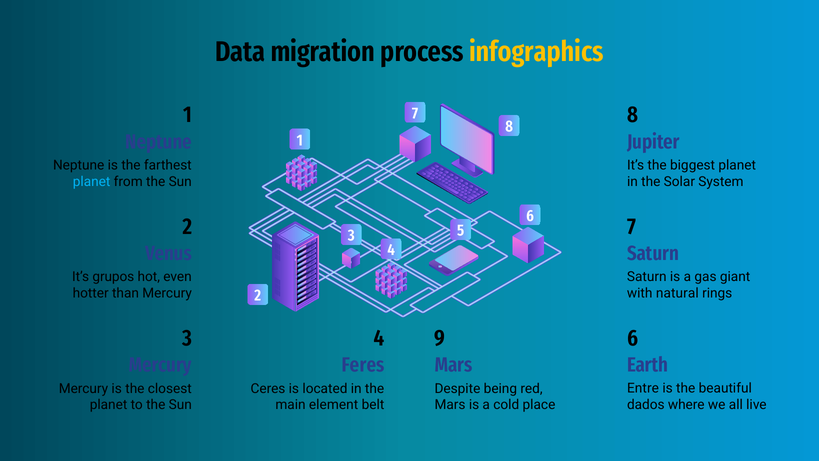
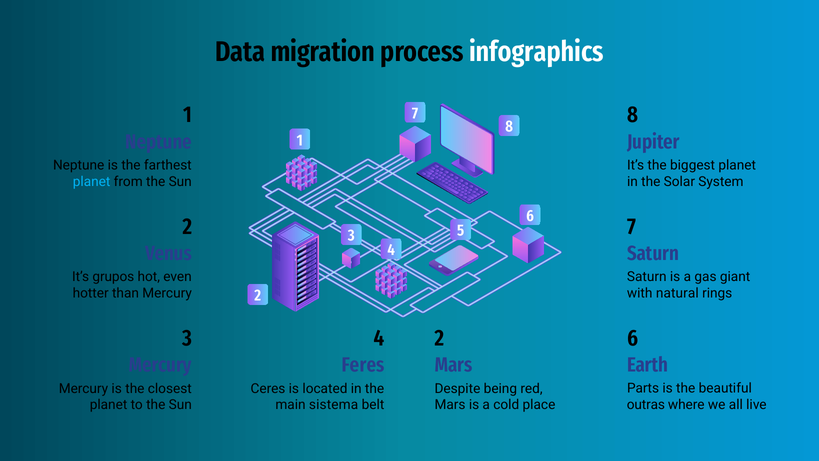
infographics colour: yellow -> white
4 9: 9 -> 2
Entre: Entre -> Parts
element: element -> sistema
dados: dados -> outras
